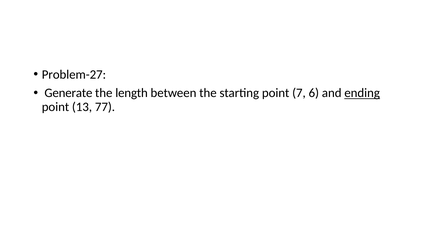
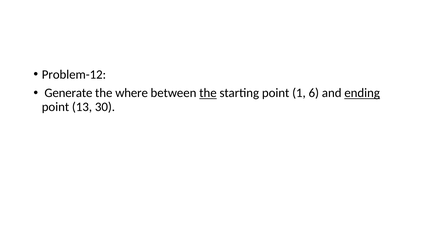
Problem-27: Problem-27 -> Problem-12
length: length -> where
the at (208, 93) underline: none -> present
7: 7 -> 1
77: 77 -> 30
